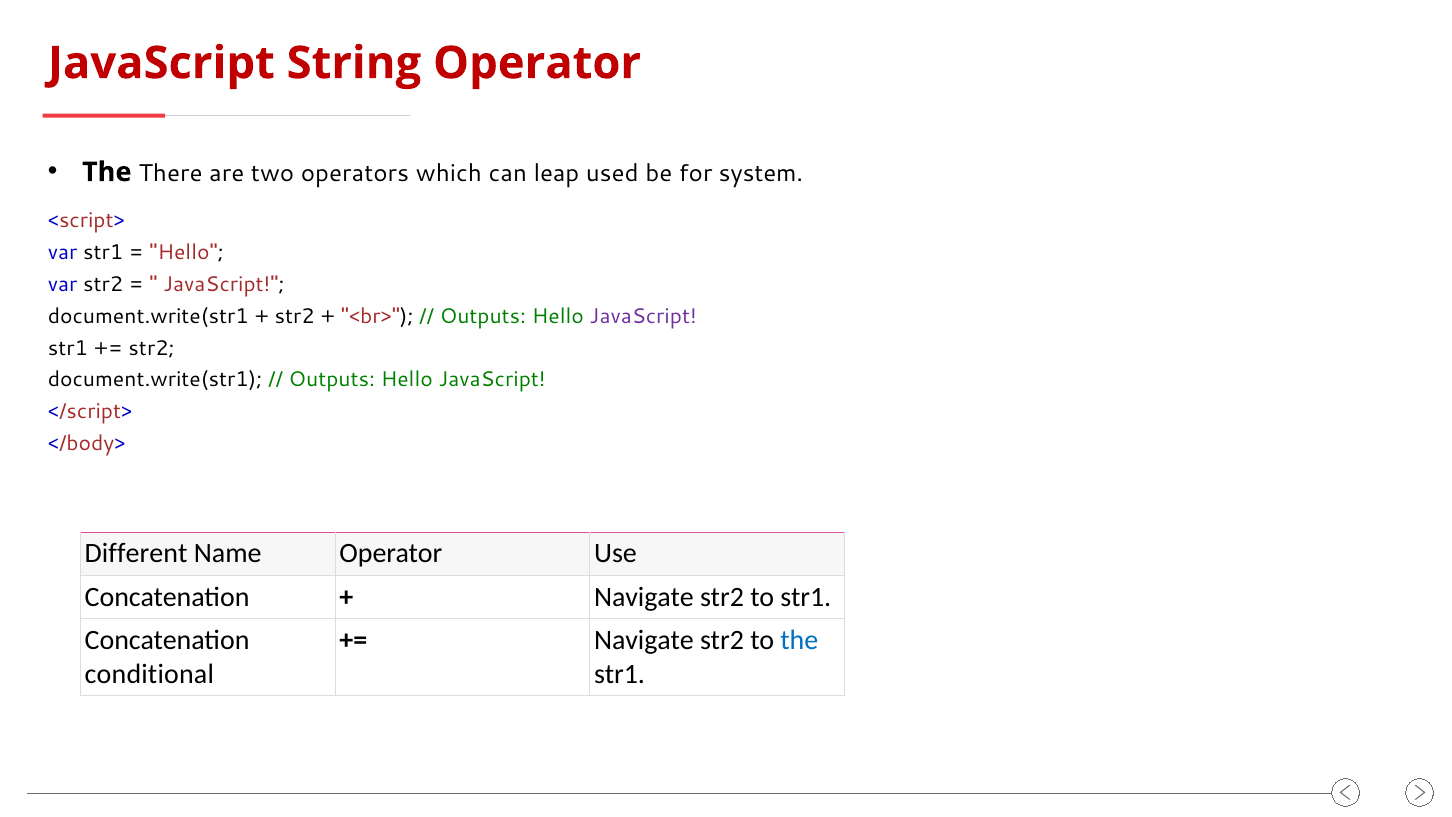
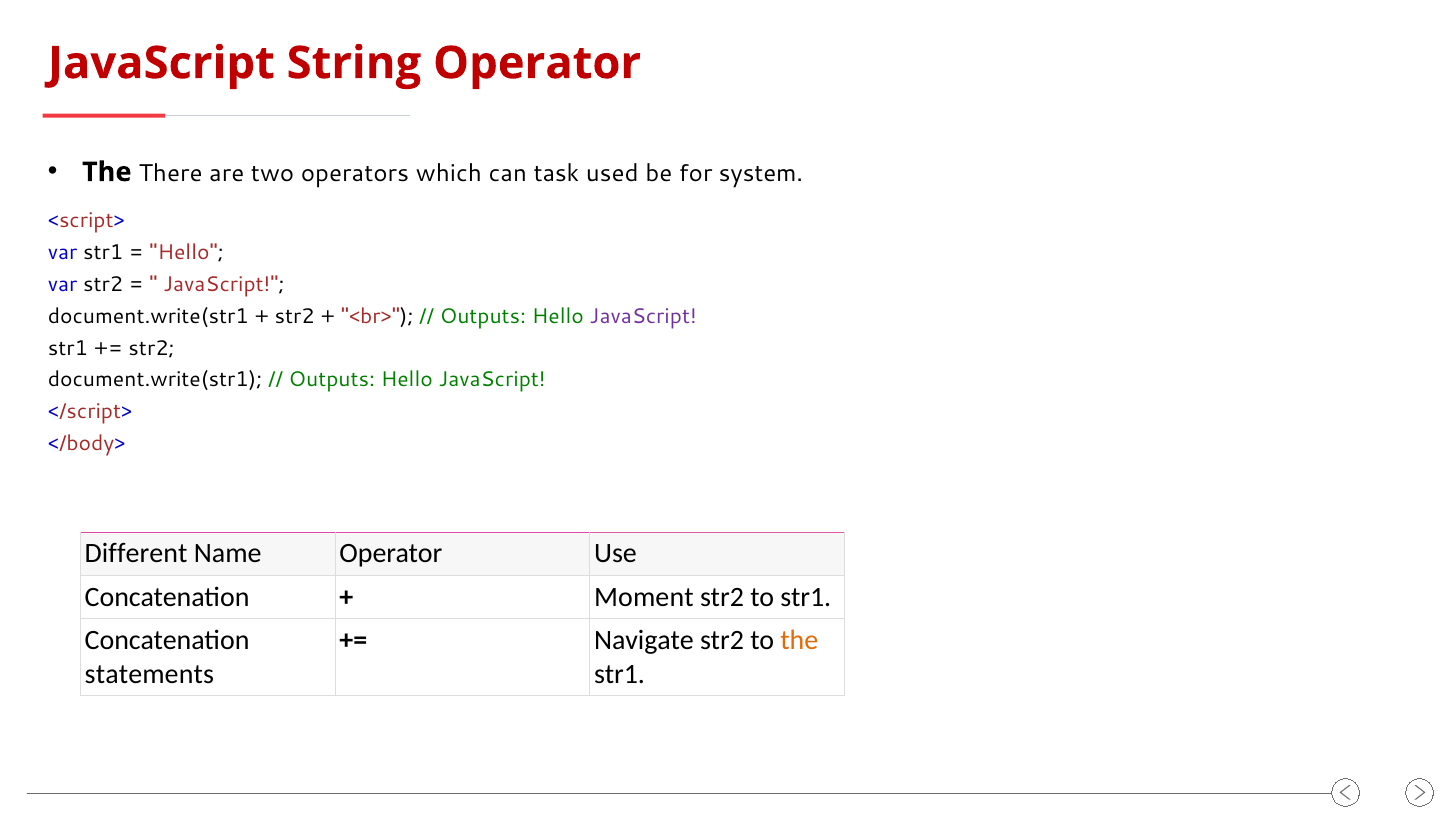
leap: leap -> task
Navigate at (644, 597): Navigate -> Moment
the at (799, 640) colour: blue -> orange
conditional: conditional -> statements
